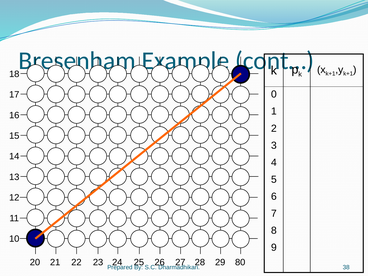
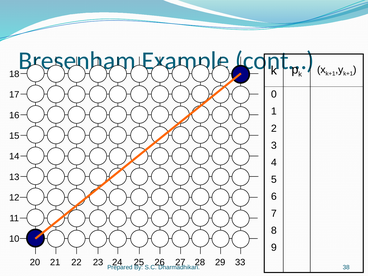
80: 80 -> 33
